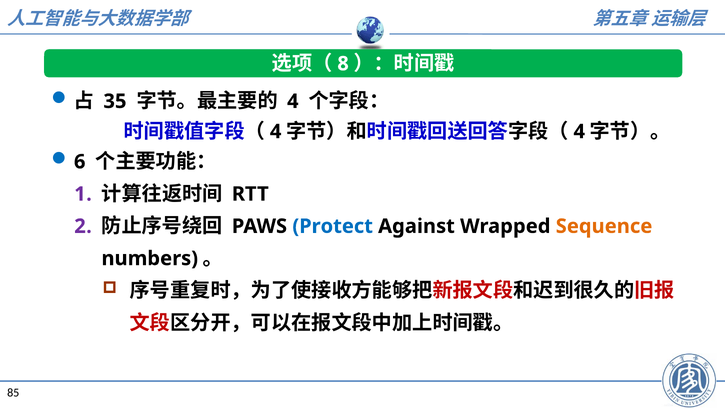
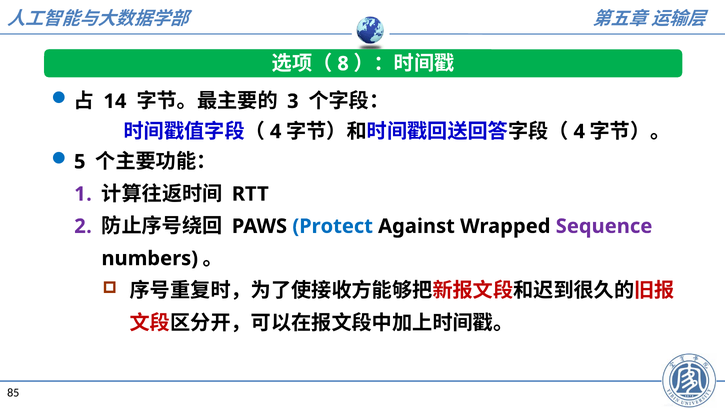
35: 35 -> 14
4 at (293, 101): 4 -> 3
6: 6 -> 5
Sequence colour: orange -> purple
